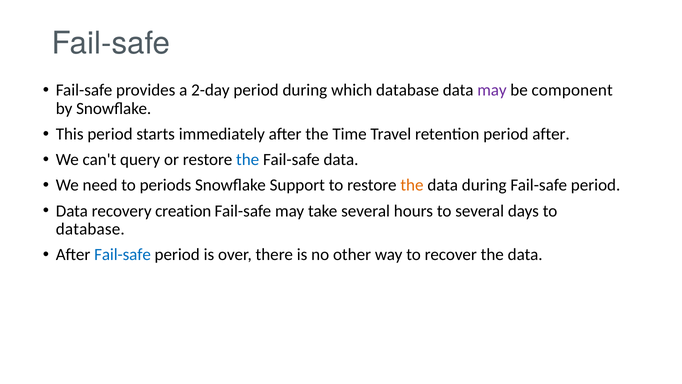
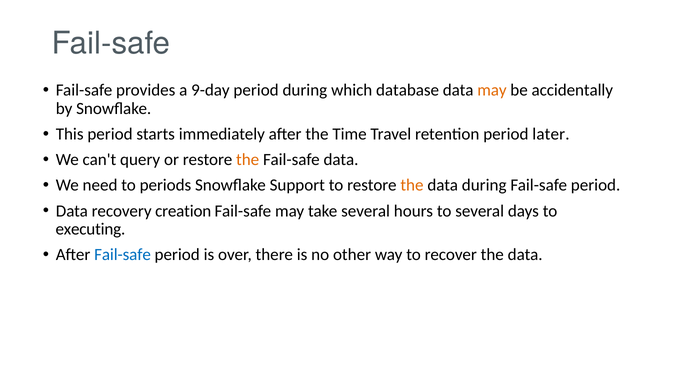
2-day: 2-day -> 9-day
may at (492, 90) colour: purple -> orange
component: component -> accidentally
period after: after -> later
the at (248, 160) colour: blue -> orange
database at (90, 229): database -> executing
